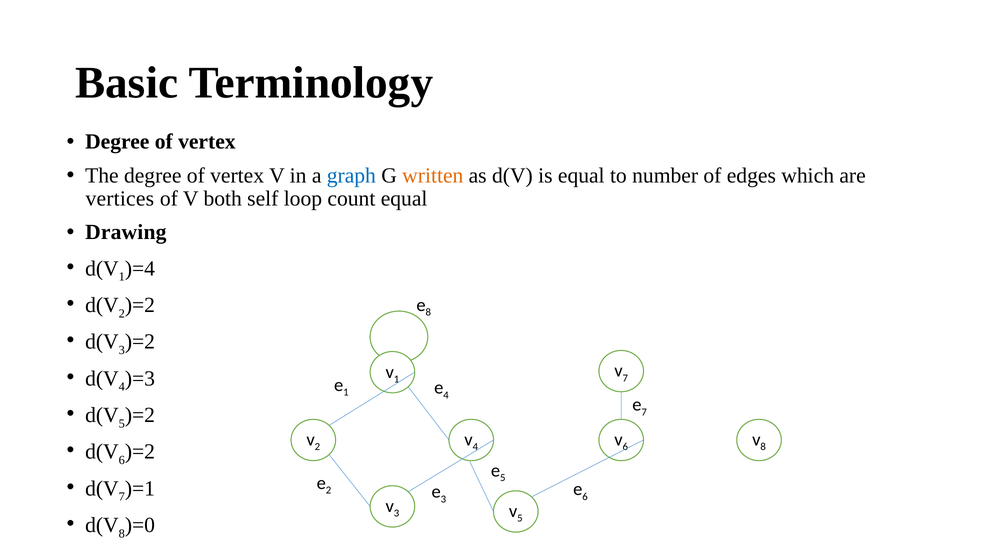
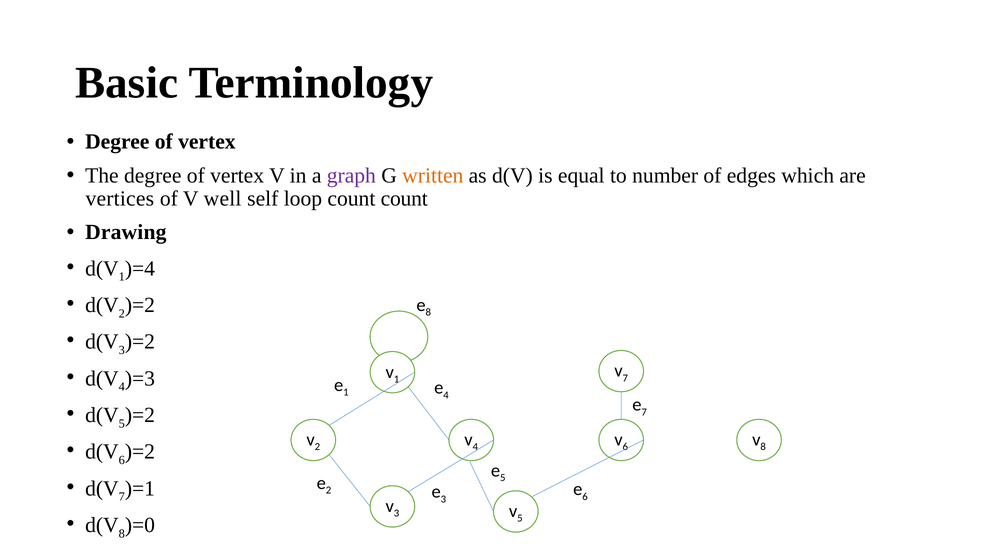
graph colour: blue -> purple
both: both -> well
count equal: equal -> count
